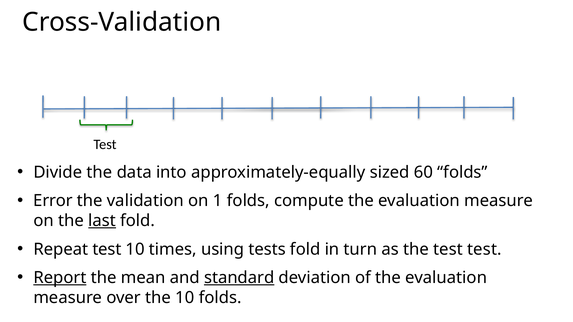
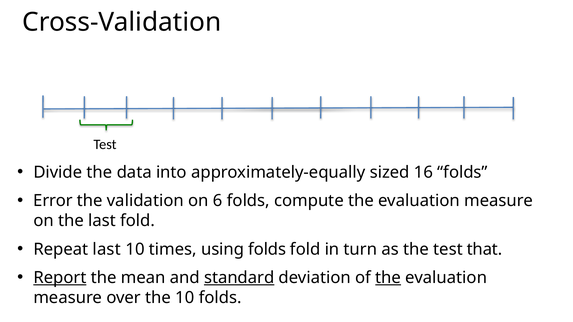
60: 60 -> 16
1: 1 -> 6
last at (102, 221) underline: present -> none
Repeat test: test -> last
using tests: tests -> folds
test test: test -> that
the at (388, 278) underline: none -> present
